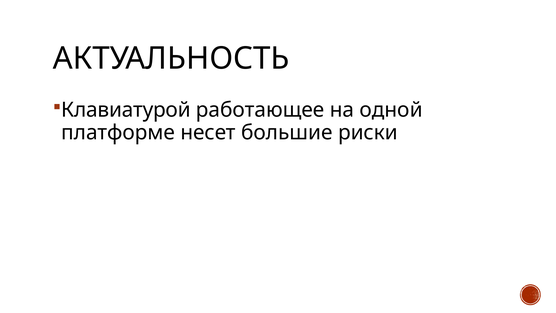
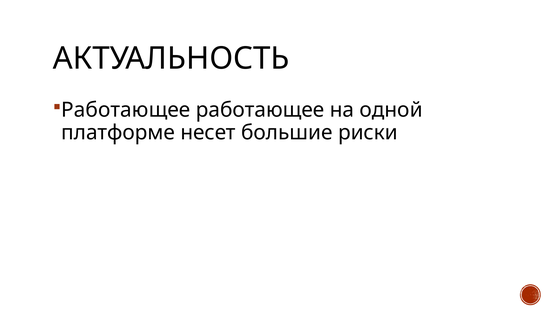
Клавиатурой at (126, 110): Клавиатурой -> Работающее
